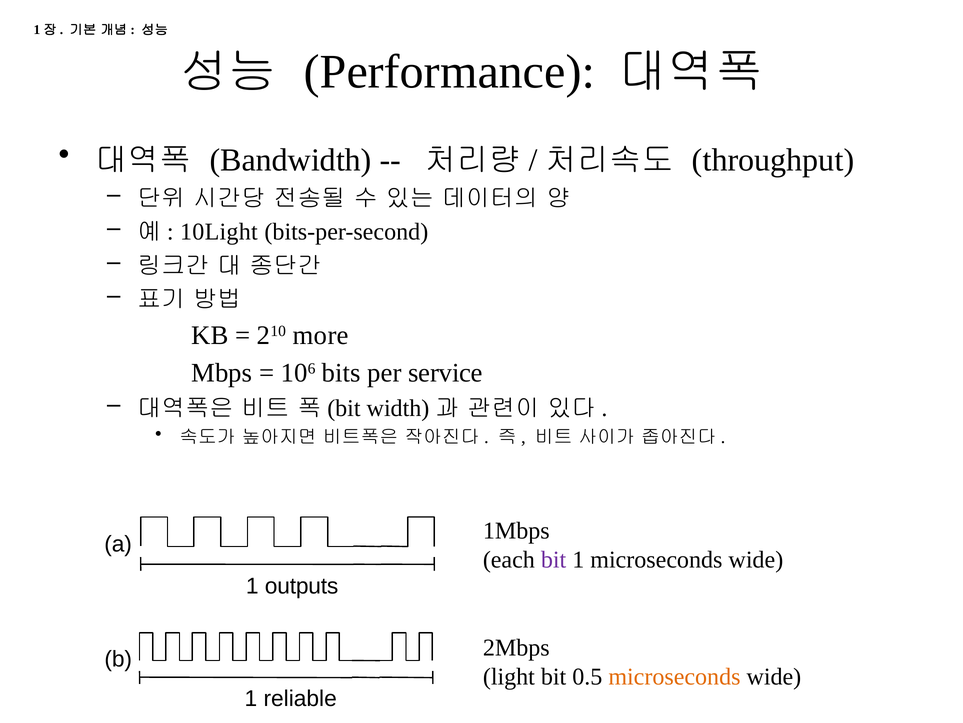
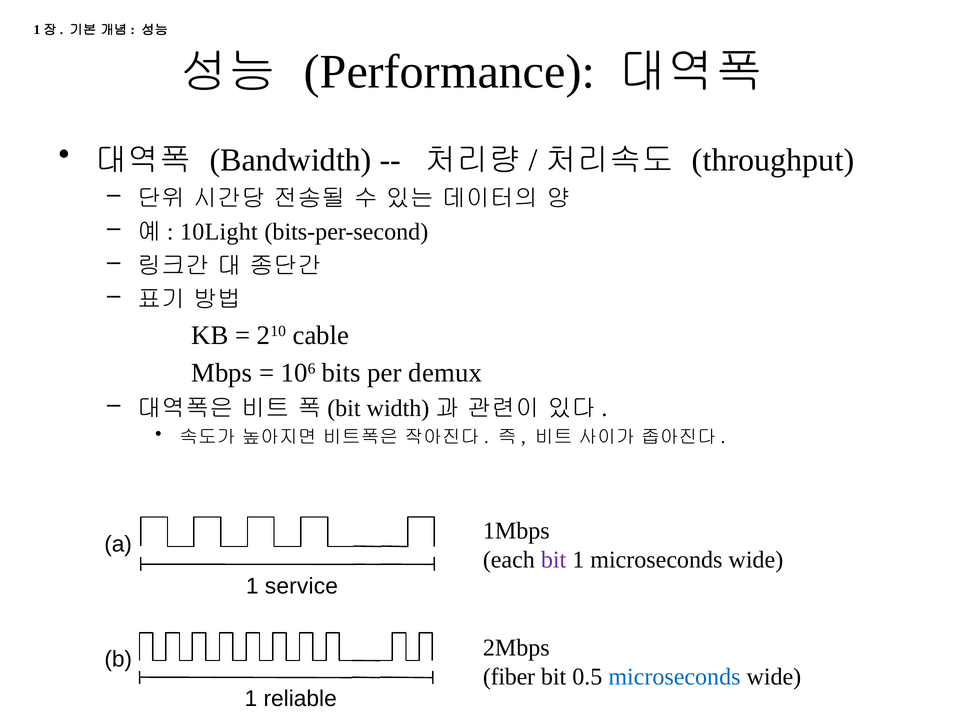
more: more -> cable
service: service -> demux
outputs: outputs -> service
light: light -> fiber
microseconds at (674, 676) colour: orange -> blue
